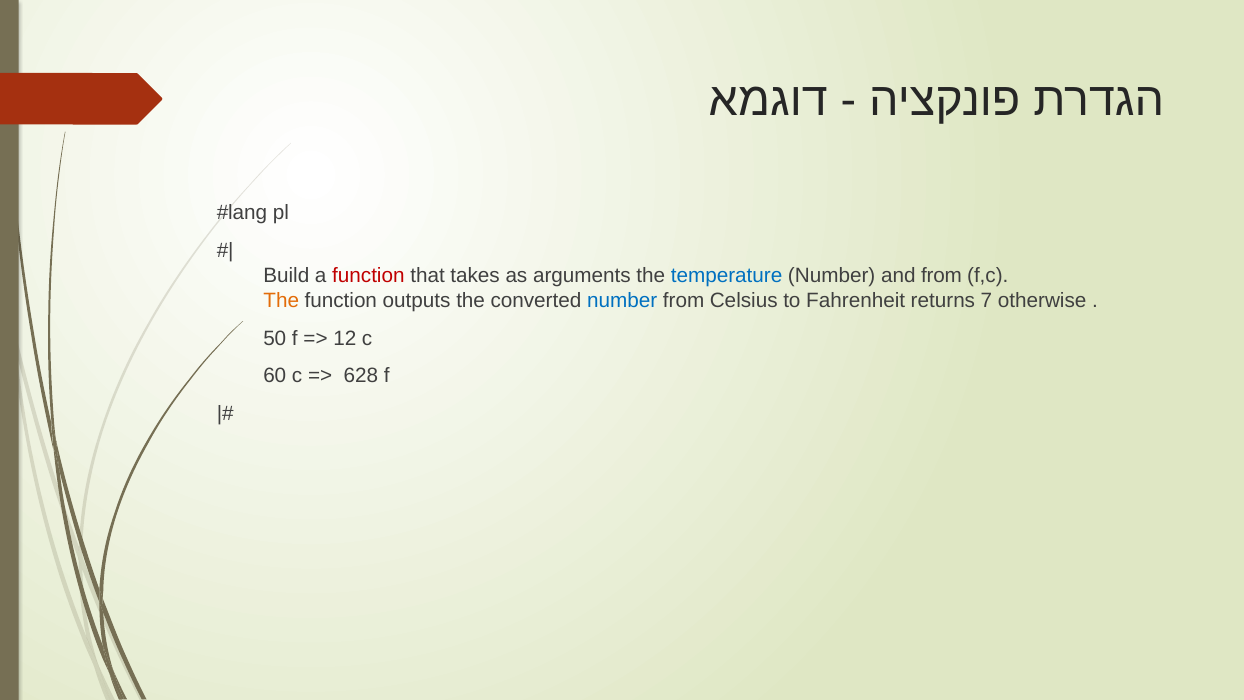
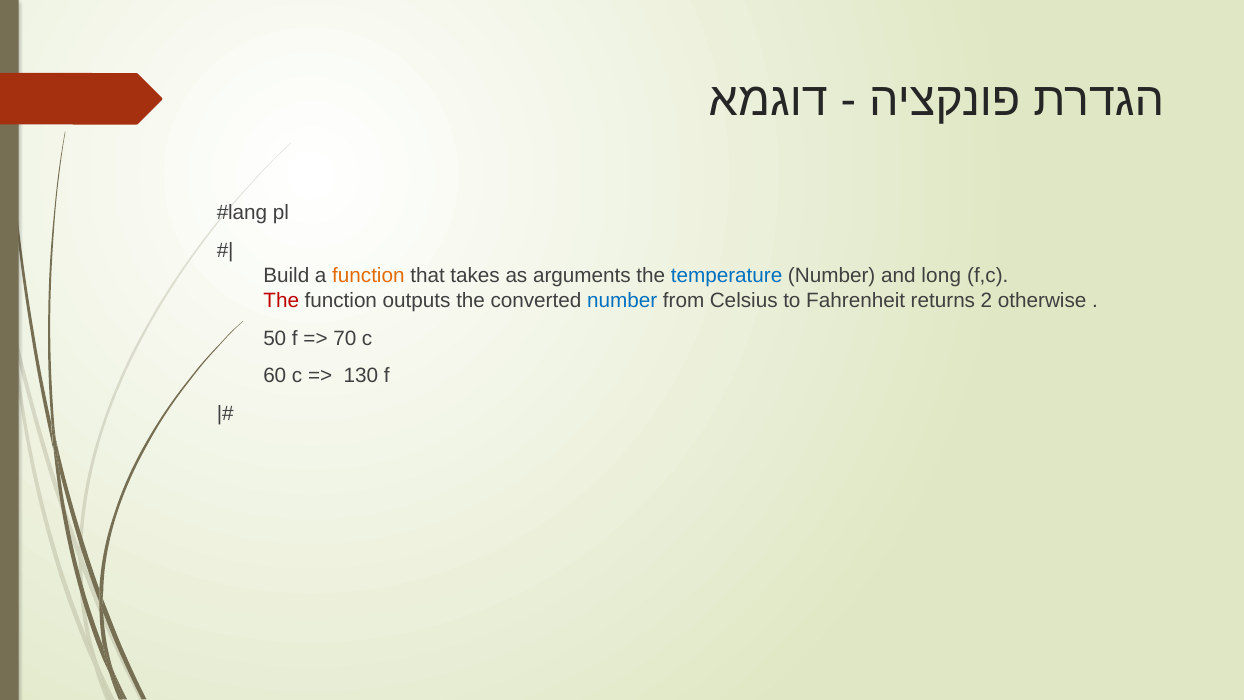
function at (368, 276) colour: red -> orange
and from: from -> long
The at (281, 300) colour: orange -> red
7: 7 -> 2
12: 12 -> 70
628: 628 -> 130
